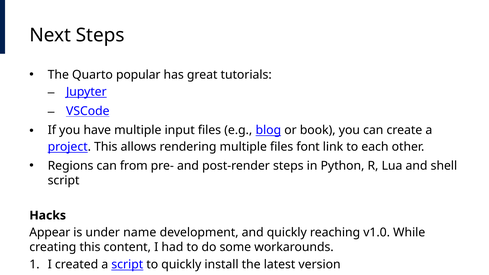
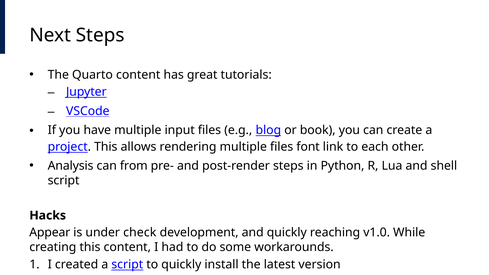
Quarto popular: popular -> content
Regions: Regions -> Analysis
name: name -> check
